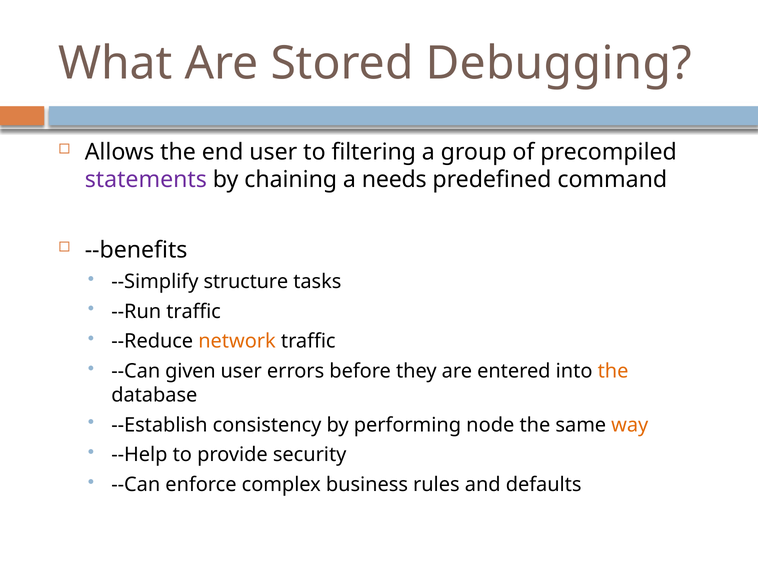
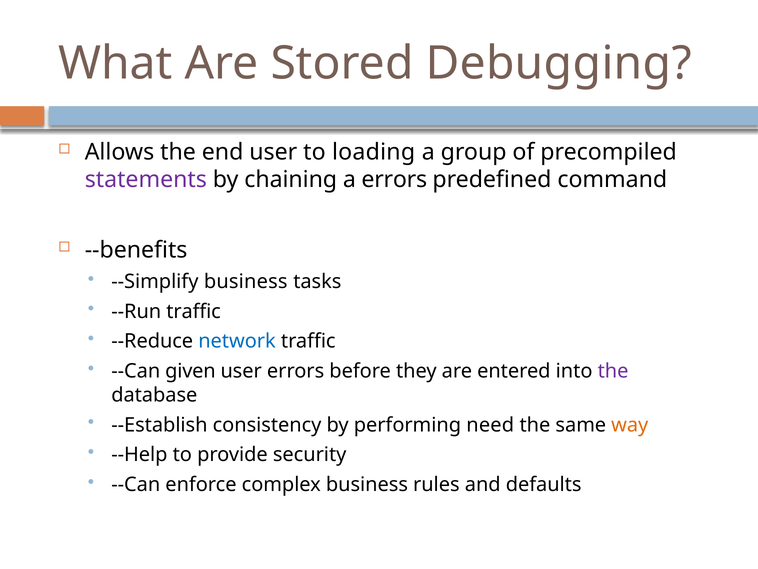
filtering: filtering -> loading
a needs: needs -> errors
--Simplify structure: structure -> business
network colour: orange -> blue
the at (613, 371) colour: orange -> purple
node: node -> need
